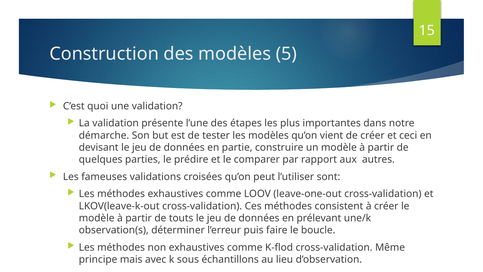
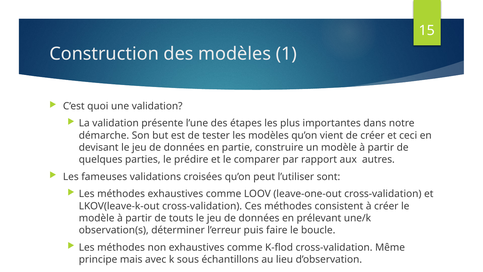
5: 5 -> 1
